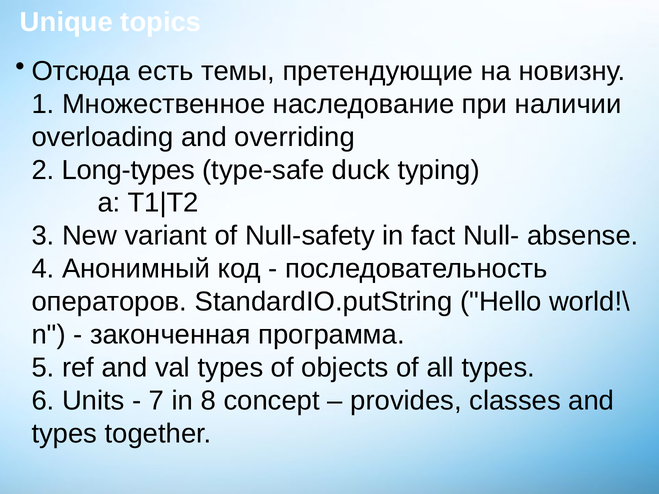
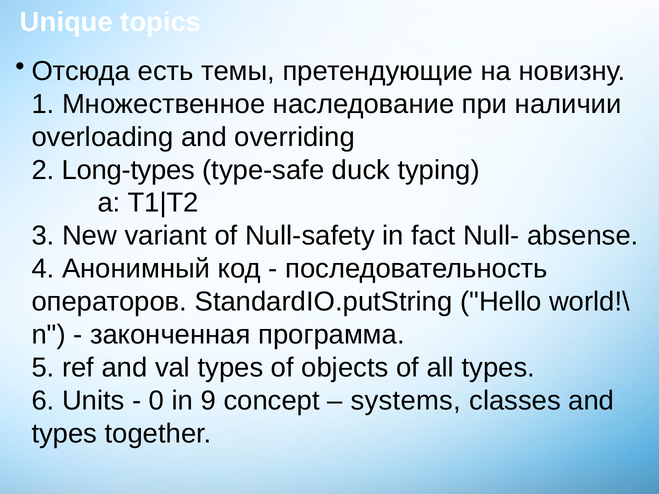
7: 7 -> 0
8: 8 -> 9
provides: provides -> systems
